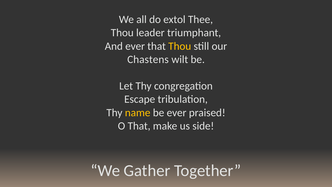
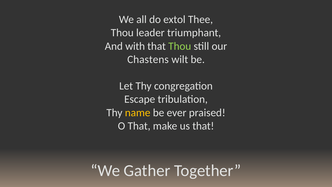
And ever: ever -> with
Thou at (180, 46) colour: yellow -> light green
us side: side -> that
